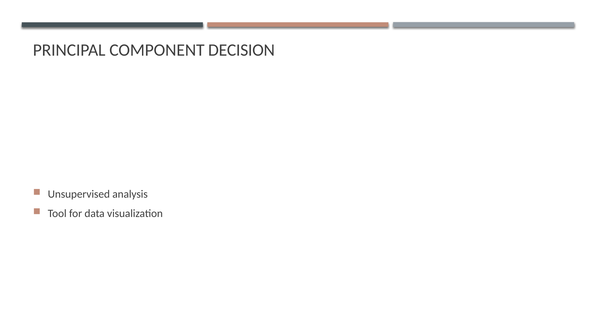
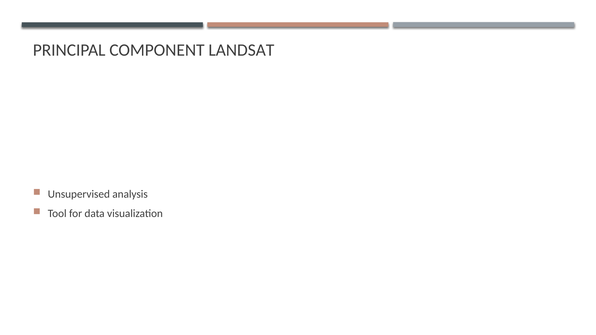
DECISION: DECISION -> LANDSAT
